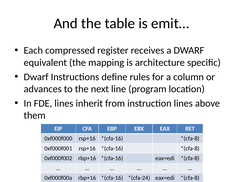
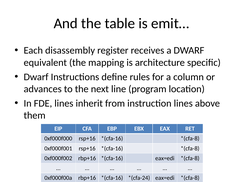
compressed: compressed -> disassembly
